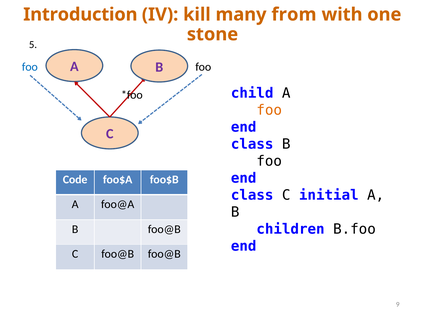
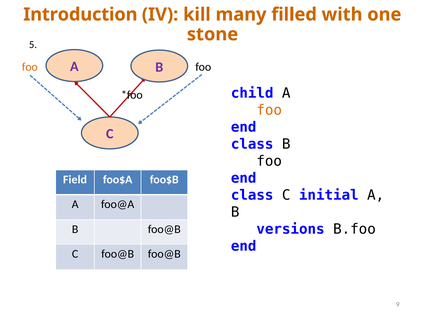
from: from -> filled
foo at (30, 67) colour: blue -> orange
Code: Code -> Field
children: children -> versions
